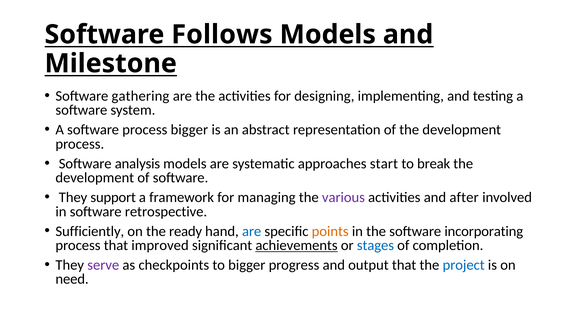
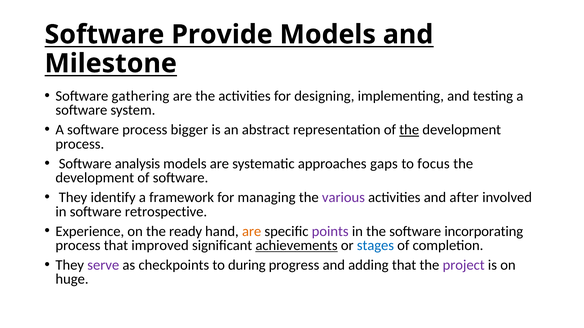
Follows: Follows -> Provide
the at (409, 130) underline: none -> present
start: start -> gaps
break: break -> focus
support: support -> identify
Sufficiently: Sufficiently -> Experience
are at (252, 232) colour: blue -> orange
points colour: orange -> purple
to bigger: bigger -> during
output: output -> adding
project colour: blue -> purple
need: need -> huge
